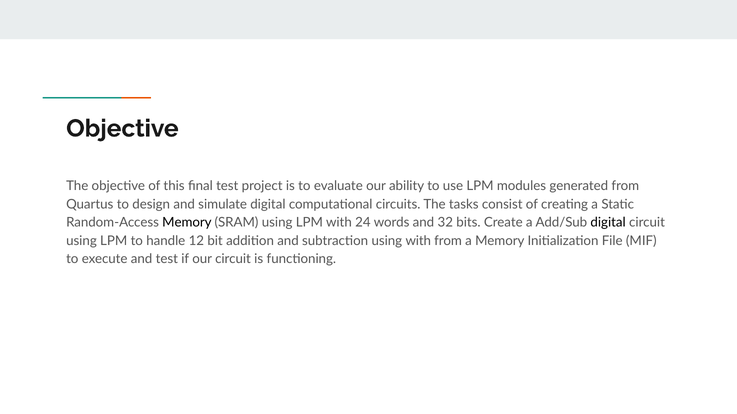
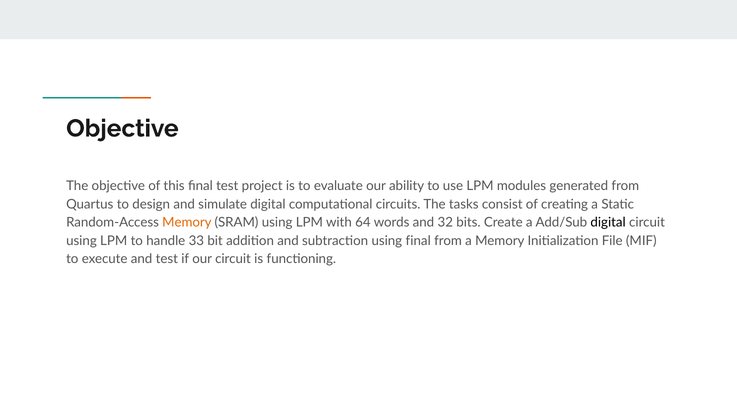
Memory at (187, 223) colour: black -> orange
24: 24 -> 64
12: 12 -> 33
using with: with -> final
